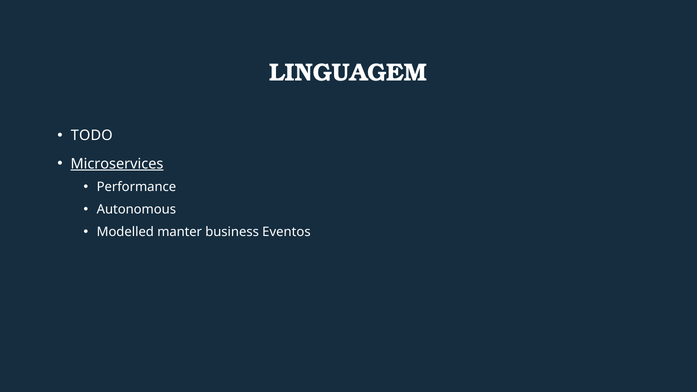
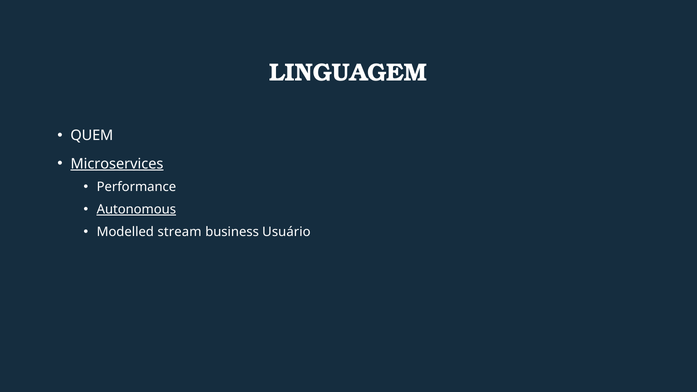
TODO: TODO -> QUEM
Autonomous underline: none -> present
manter: manter -> stream
Eventos: Eventos -> Usuário
